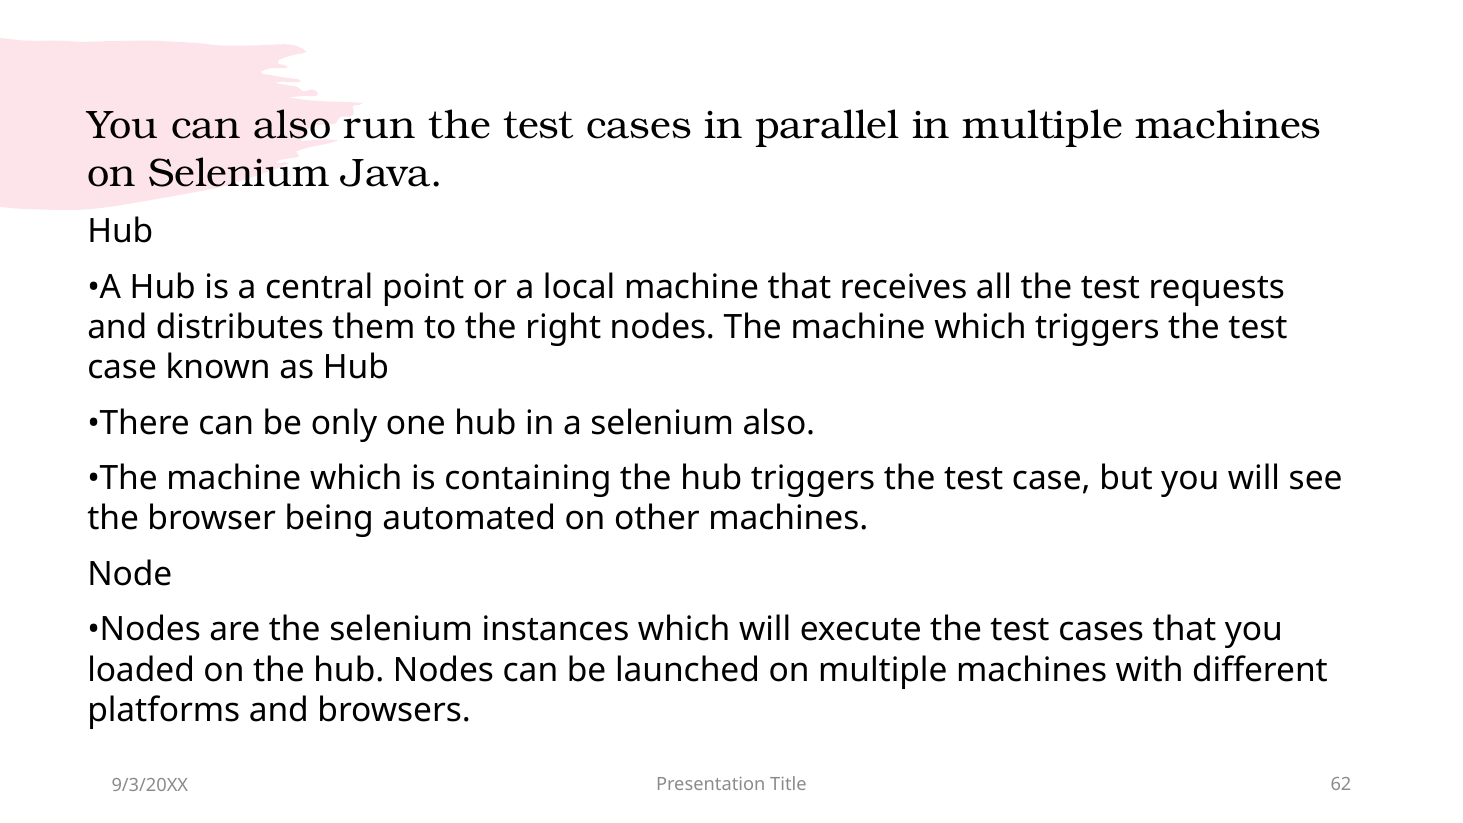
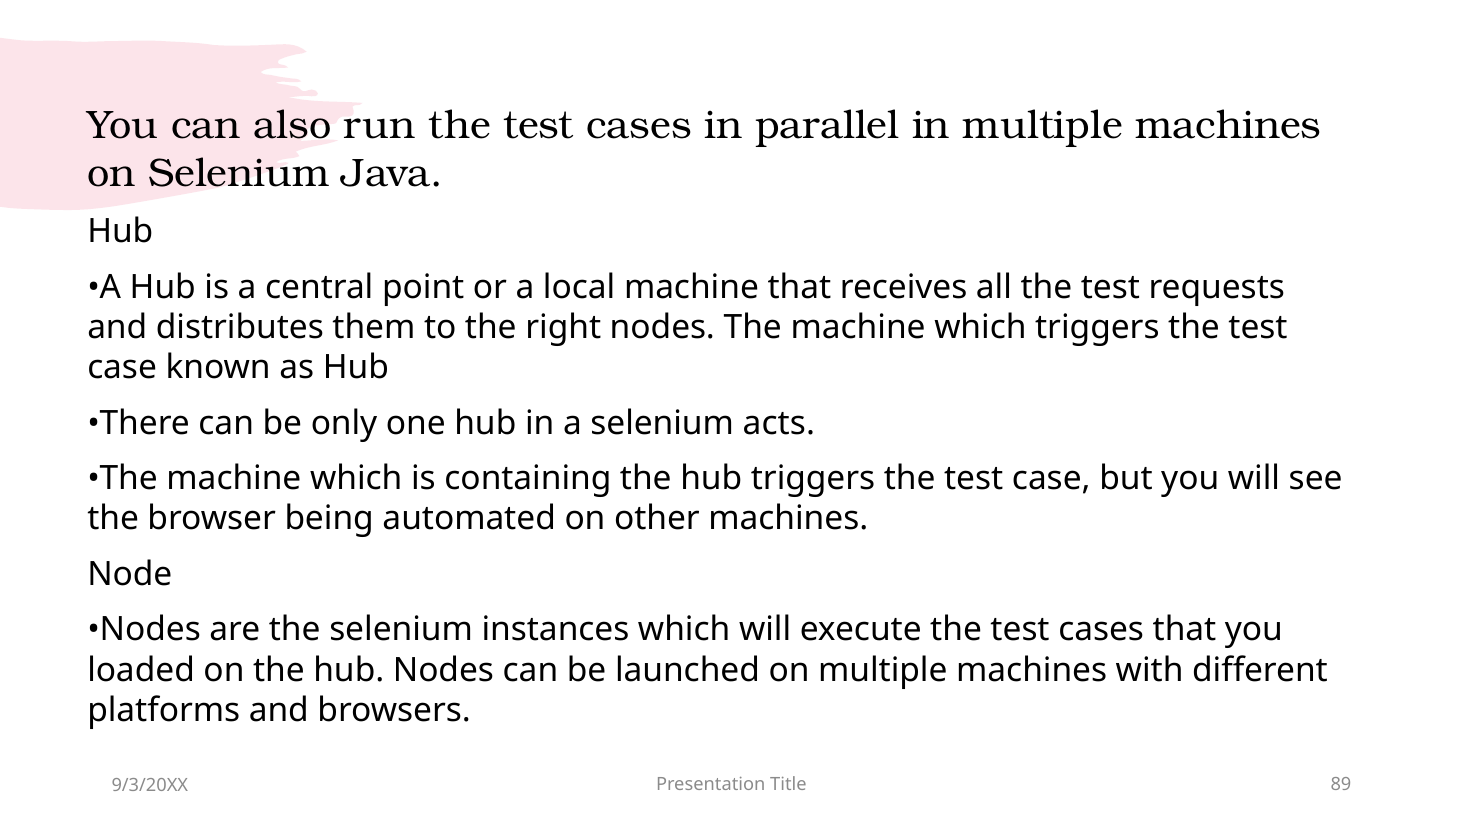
selenium also: also -> acts
62: 62 -> 89
